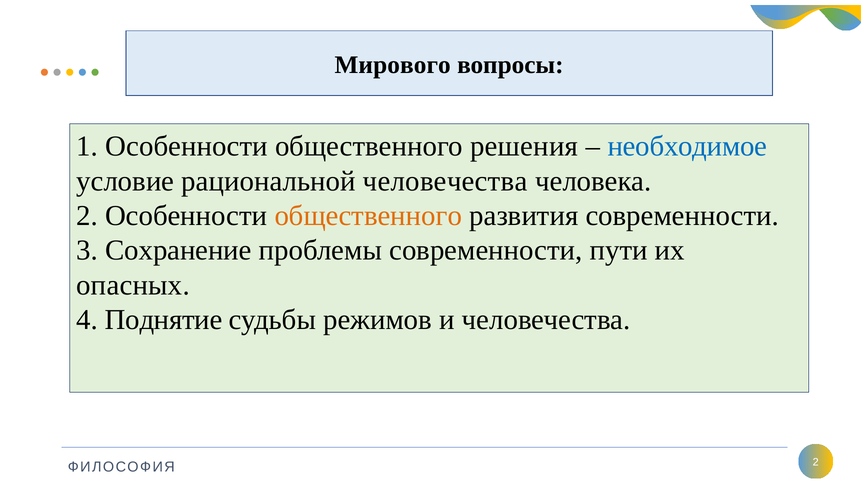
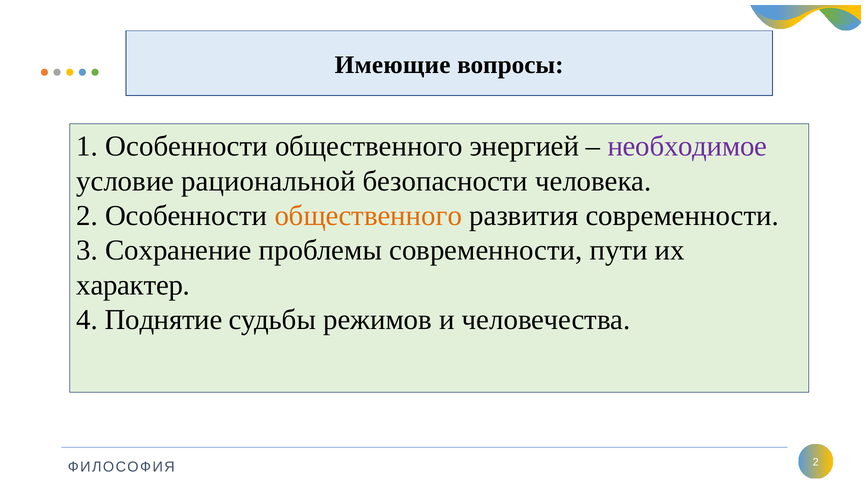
Мирового: Мирового -> Имеющие
решения: решения -> энергией
необходимое colour: blue -> purple
рациональной человечества: человечества -> безопасности
опасных: опасных -> характер
